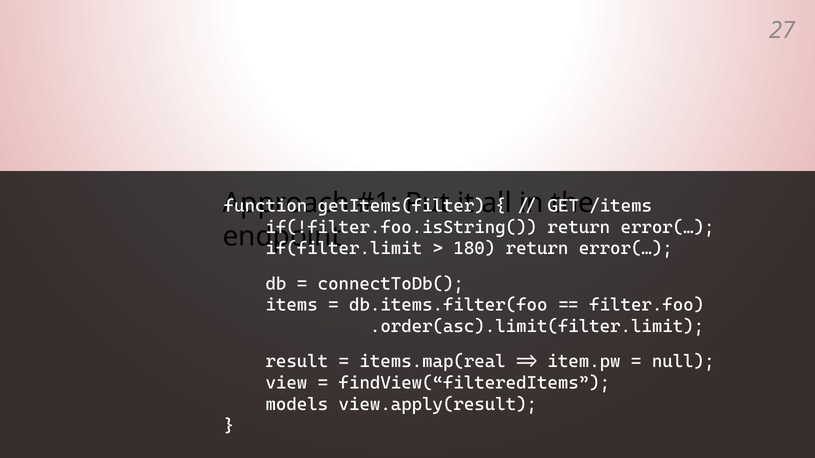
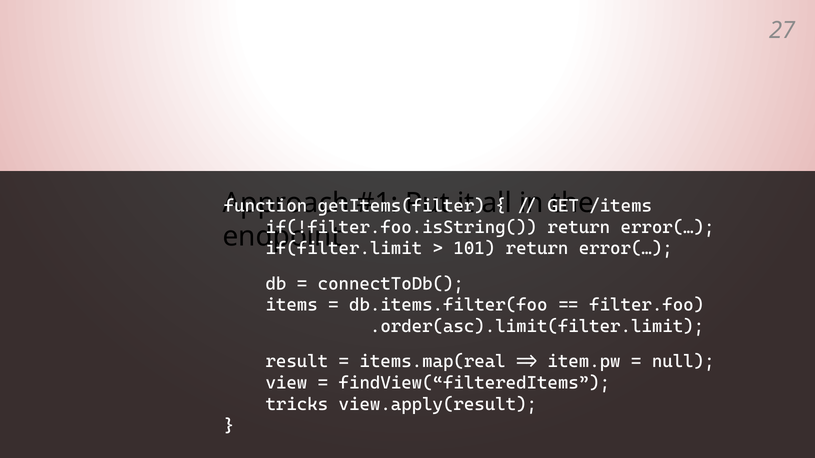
180: 180 -> 101
models: models -> tricks
